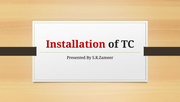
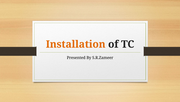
Installation colour: red -> orange
